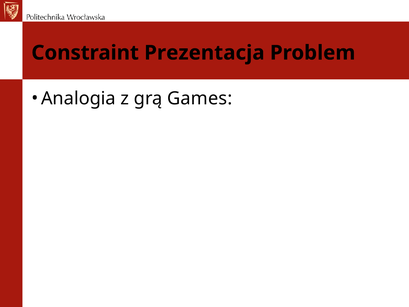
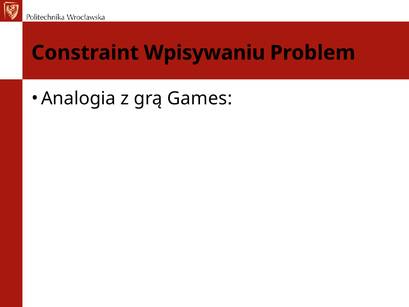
Prezentacja: Prezentacja -> Wpisywaniu
